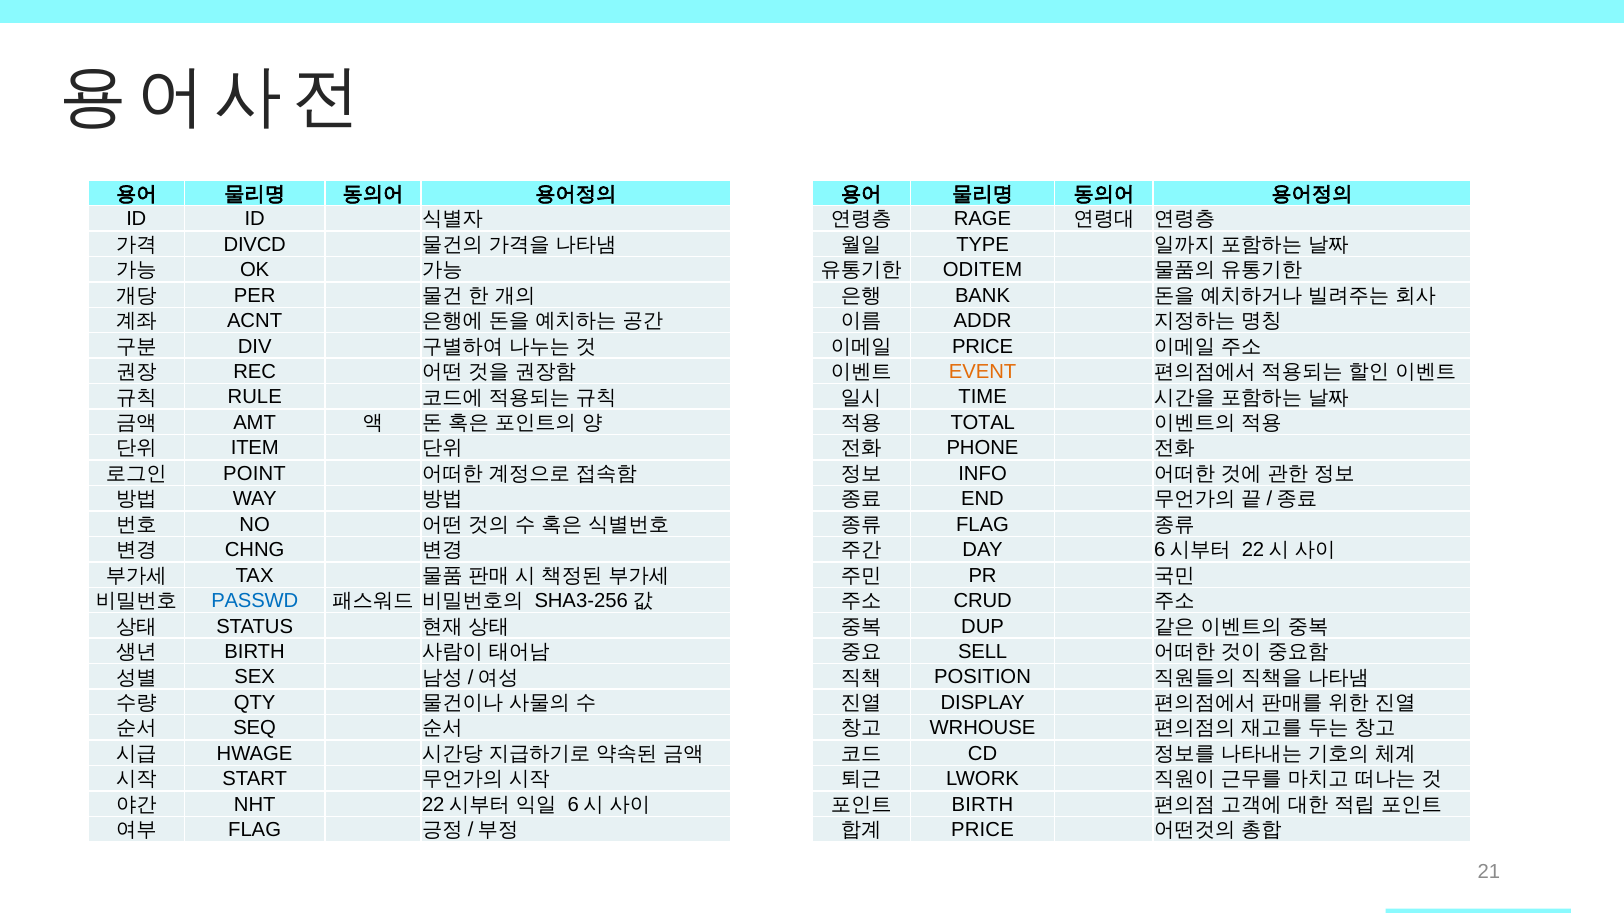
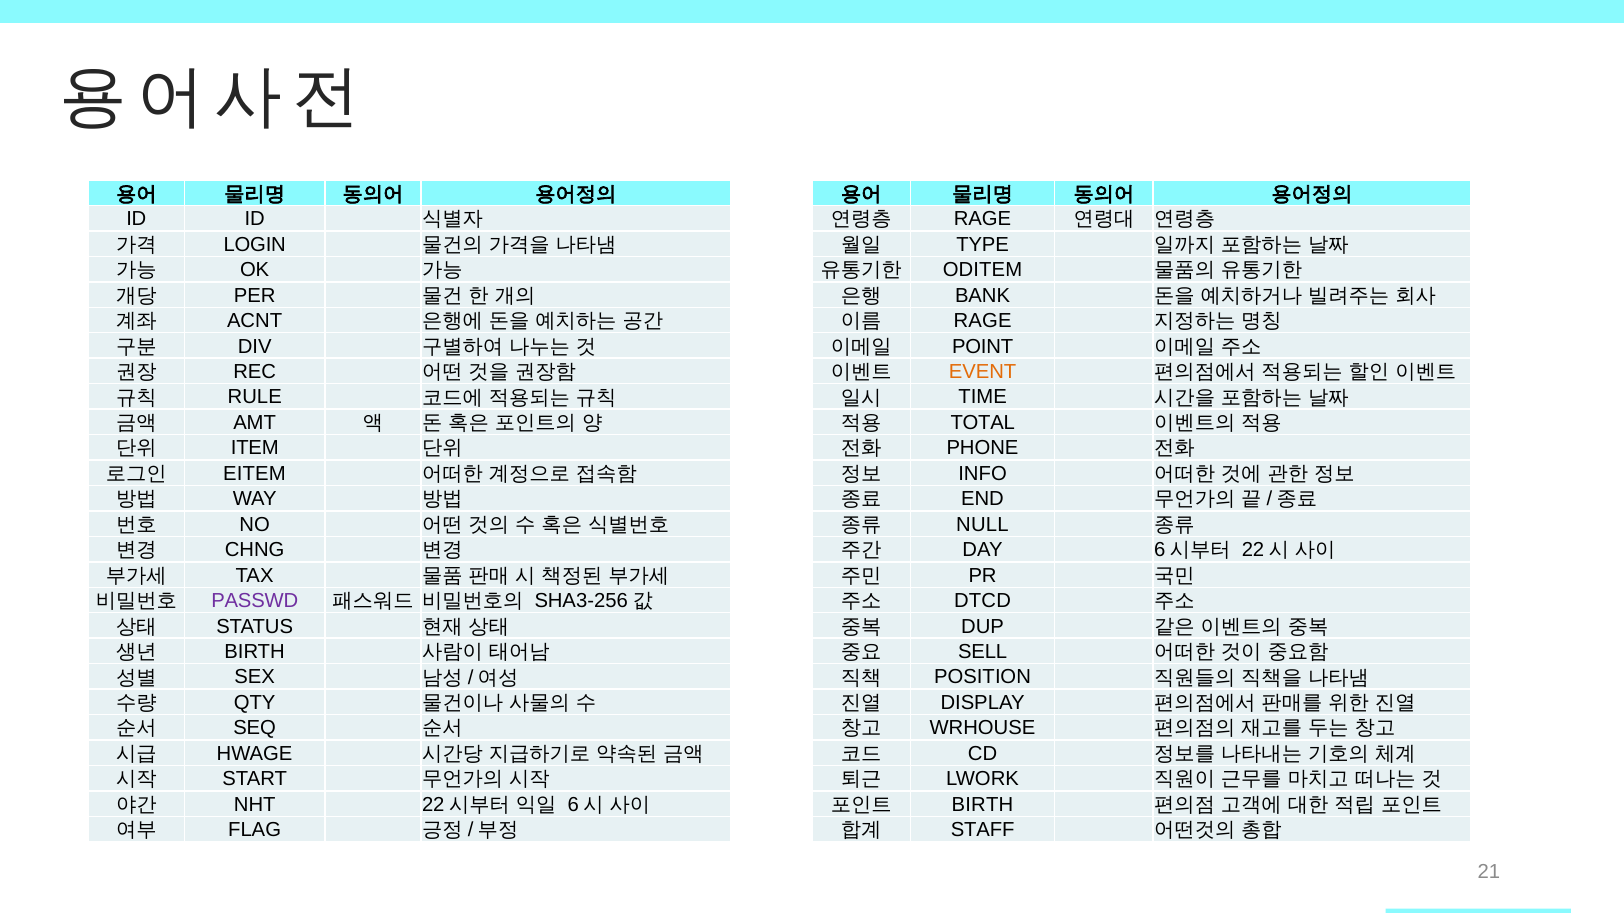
DIVCD: DIVCD -> LOGIN
ADDR at (983, 321): ADDR -> RAGE
PRICE at (983, 347): PRICE -> POINT
POINT: POINT -> EITEM
FLAG at (983, 525): FLAG -> NULL
PASSWD colour: blue -> purple
CRUD: CRUD -> DTCD
PRICE at (982, 830): PRICE -> STAFF
